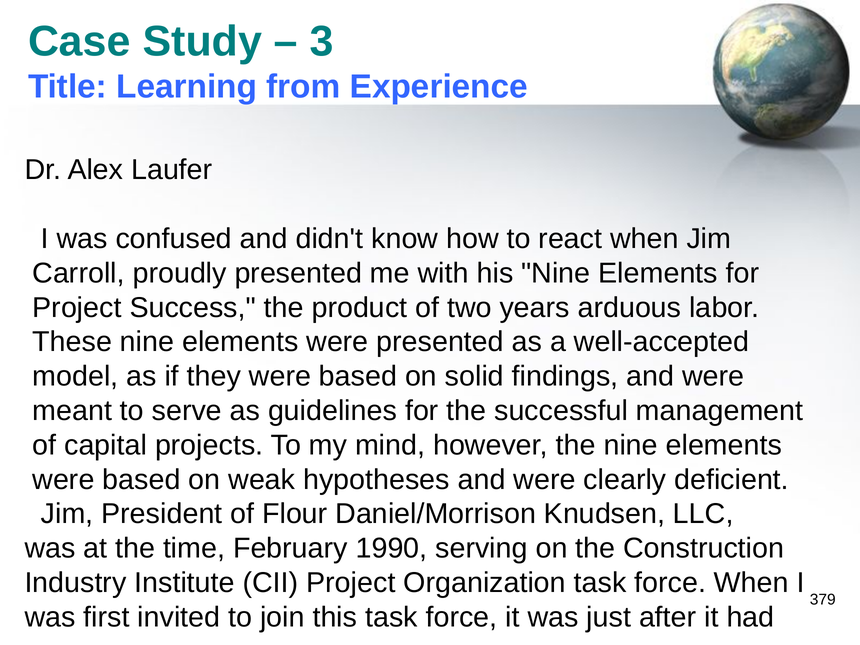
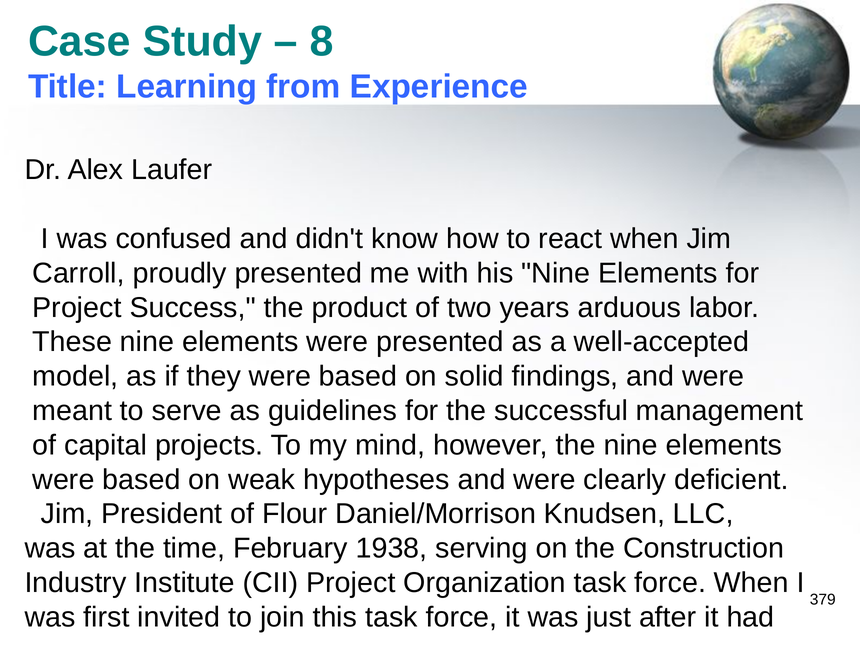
3: 3 -> 8
1990: 1990 -> 1938
